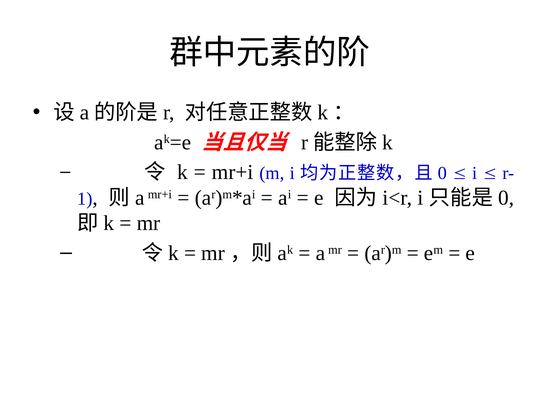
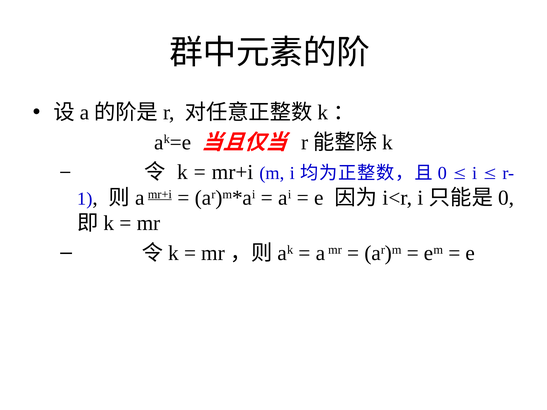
mr+i at (160, 194) underline: none -> present
